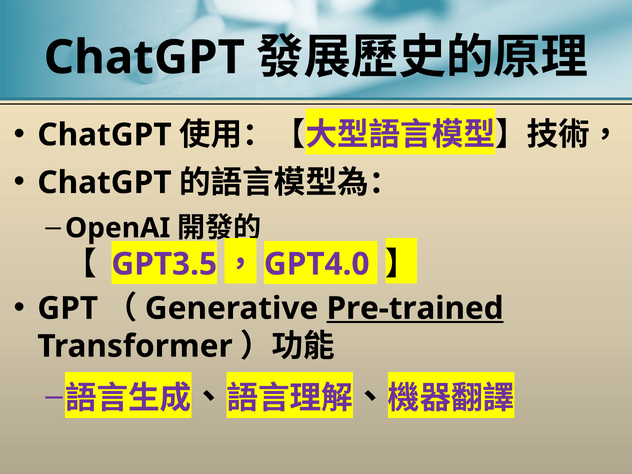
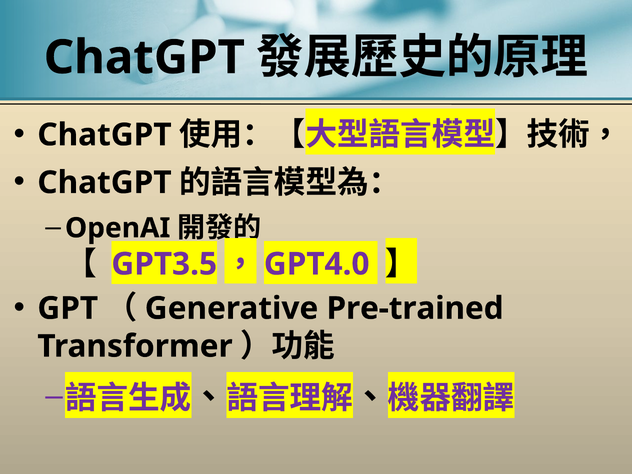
Pre-trained underline: present -> none
